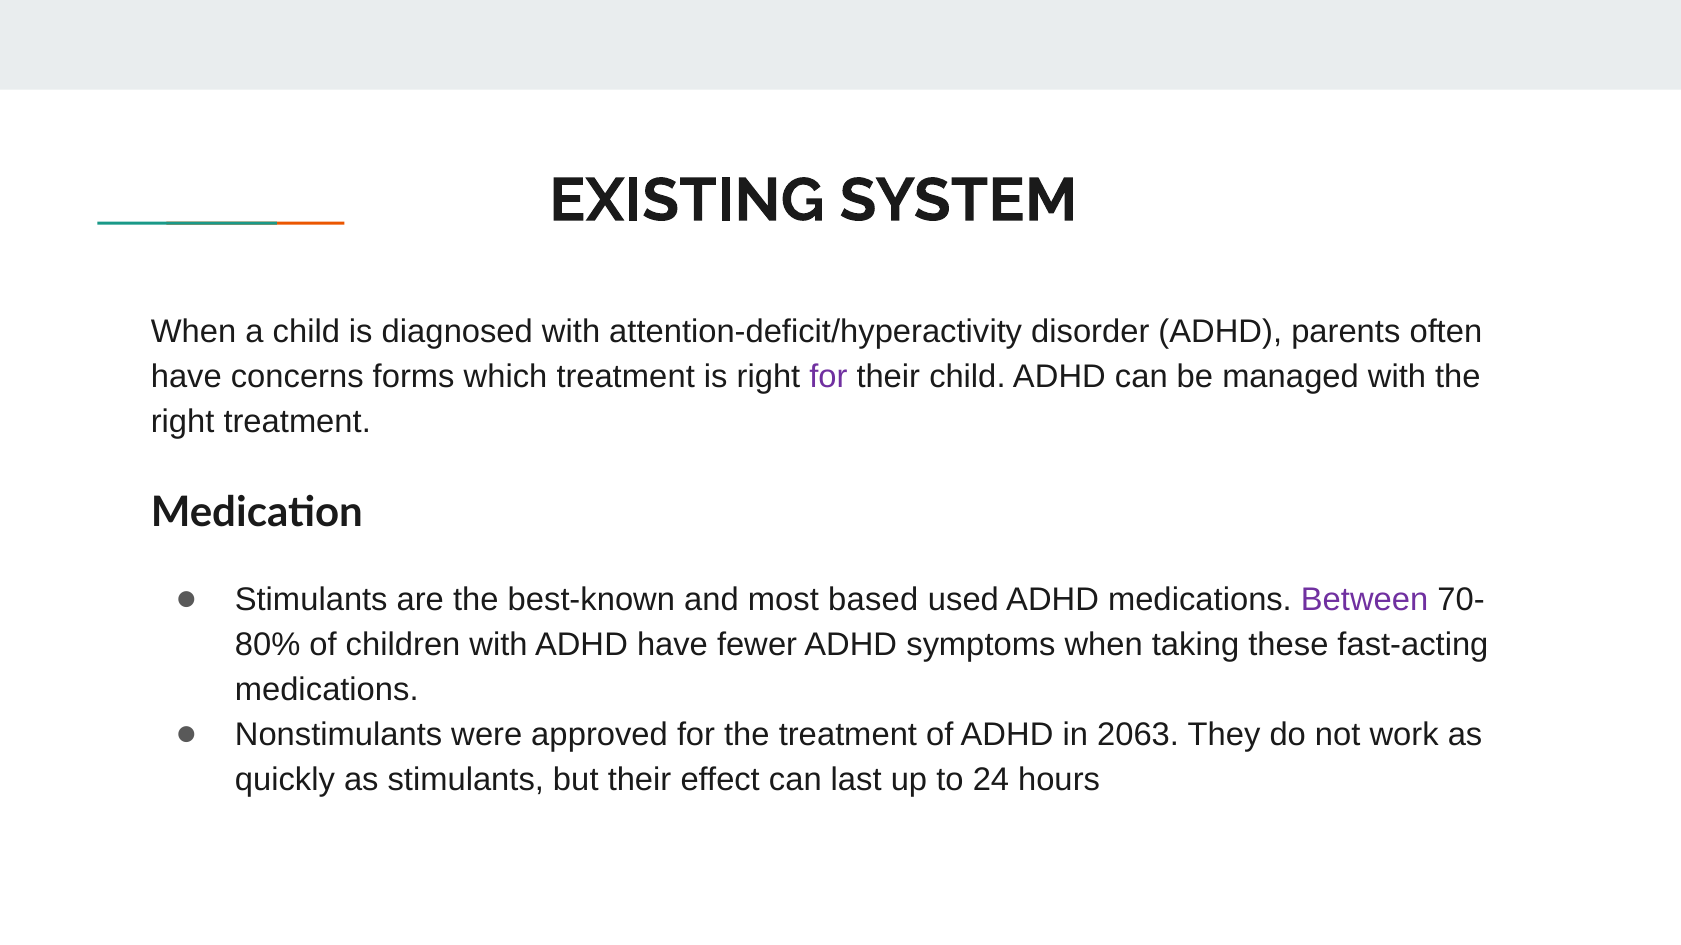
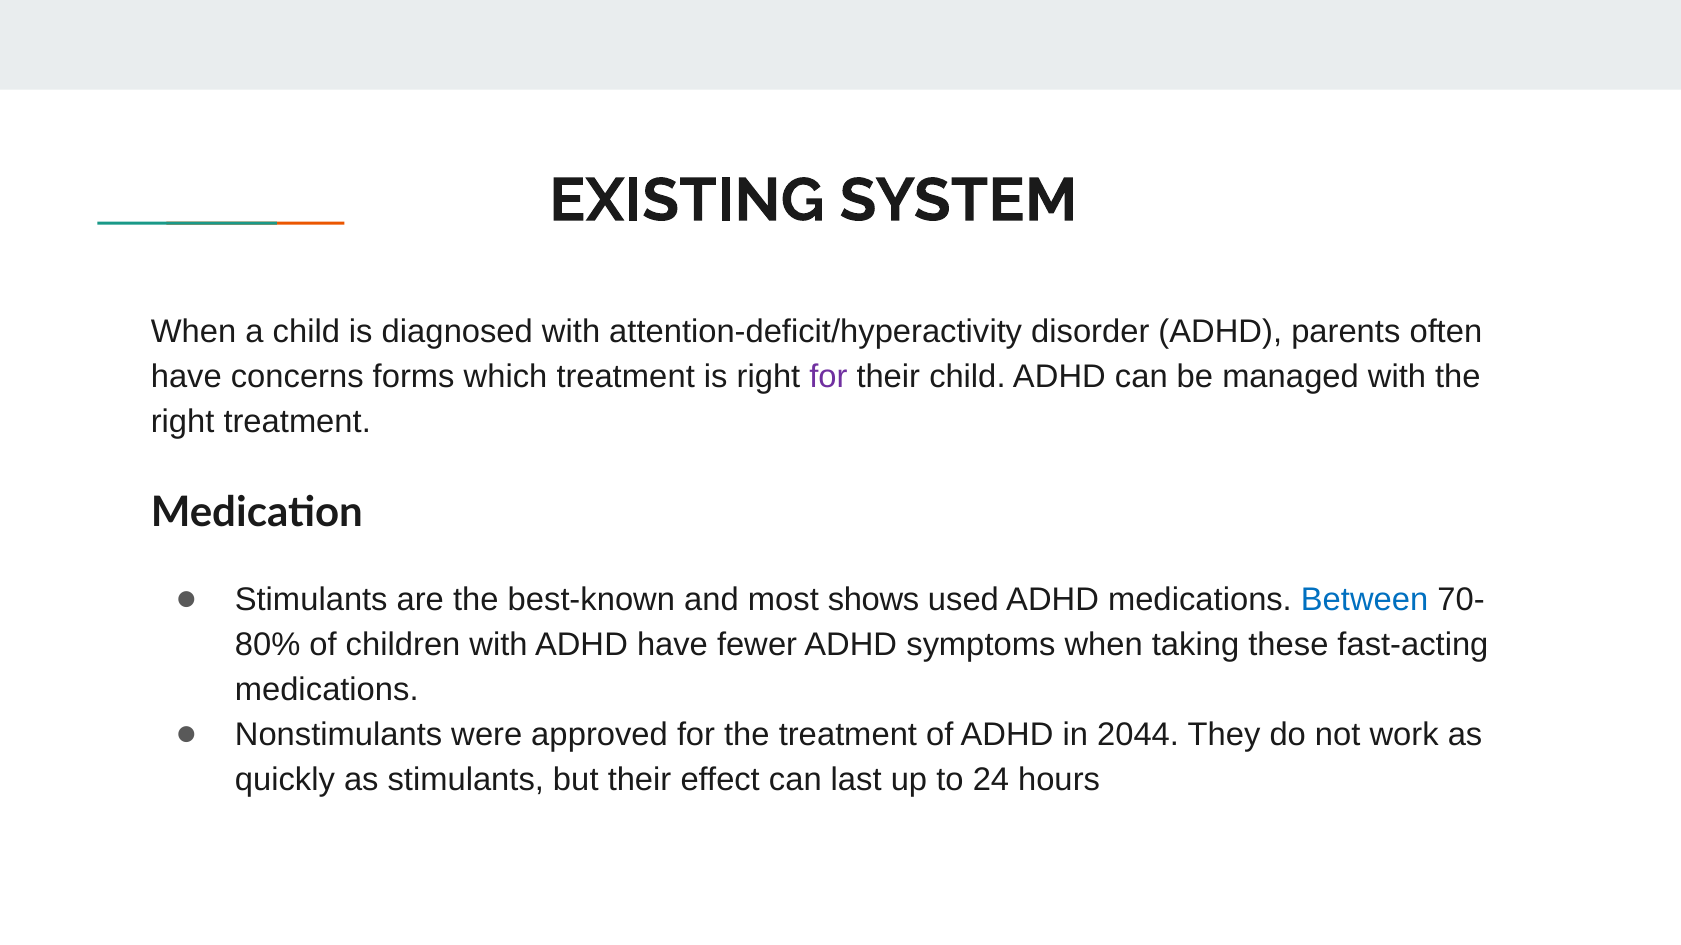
based: based -> shows
Between colour: purple -> blue
2063: 2063 -> 2044
